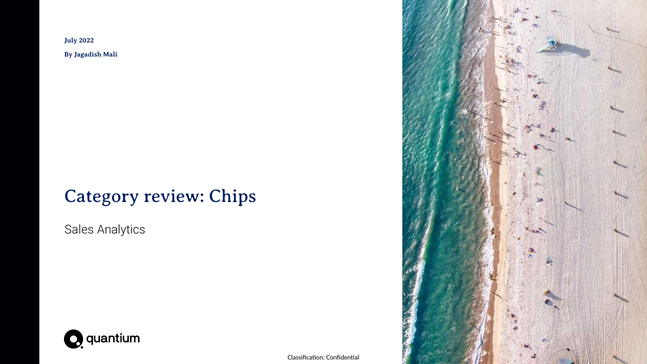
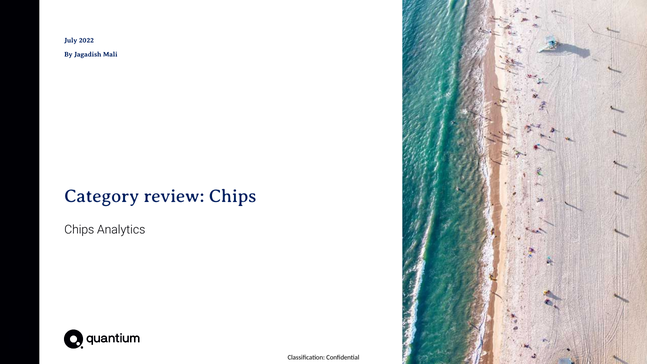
Sales at (79, 230): Sales -> Chips
